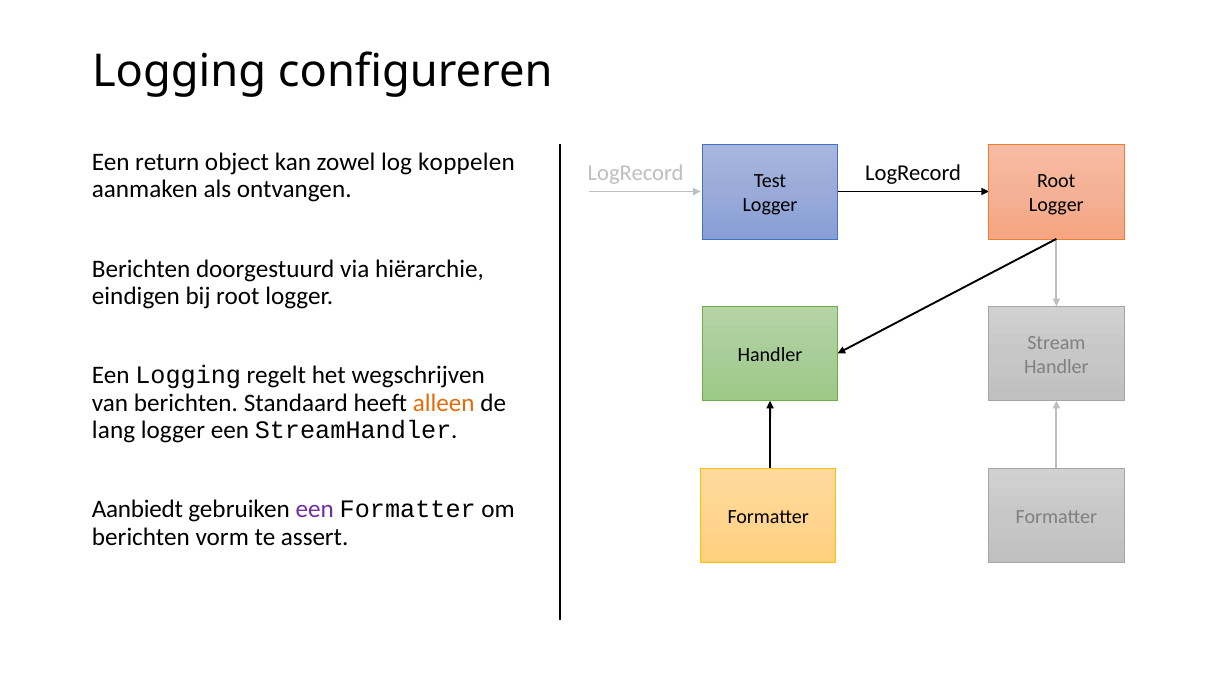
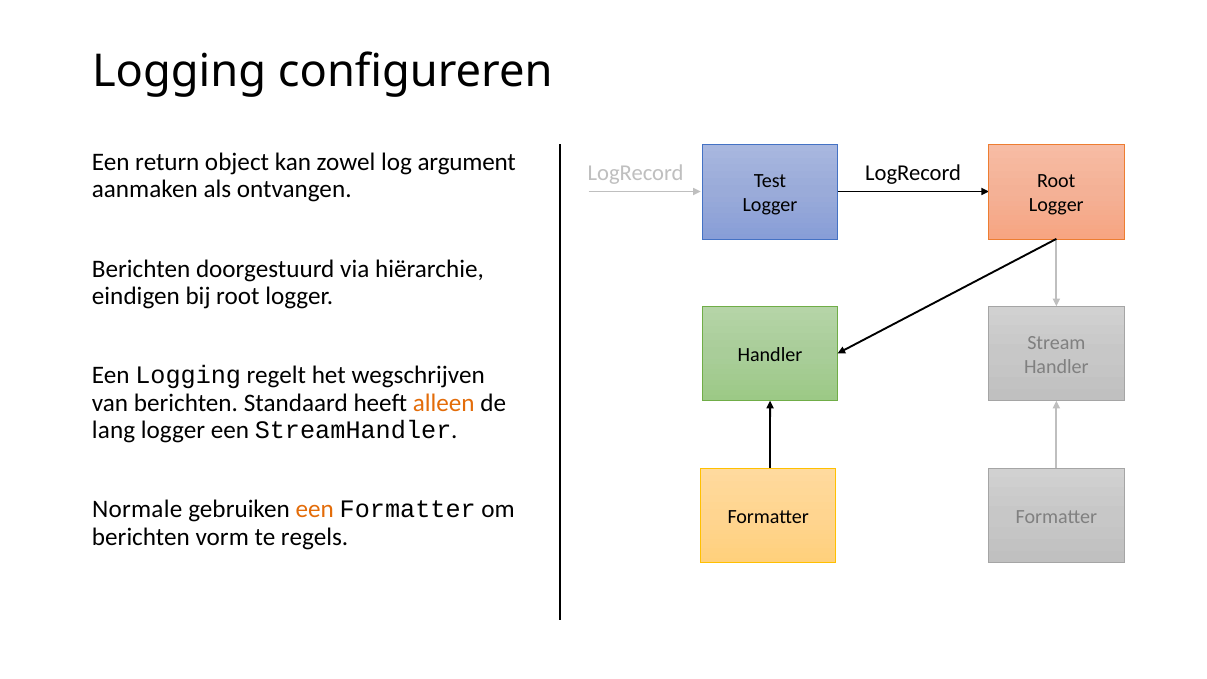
koppelen: koppelen -> argument
Aanbiedt: Aanbiedt -> Normale
een at (315, 510) colour: purple -> orange
assert: assert -> regels
